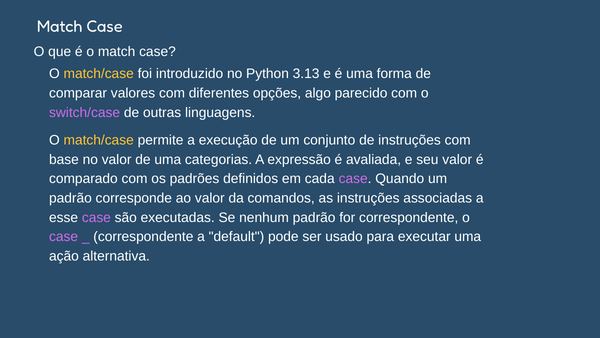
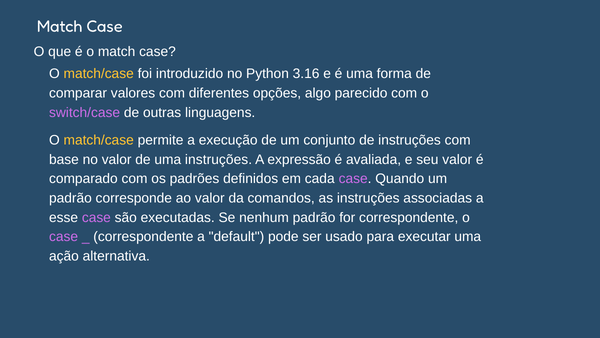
3.13: 3.13 -> 3.16
uma categorias: categorias -> instruções
